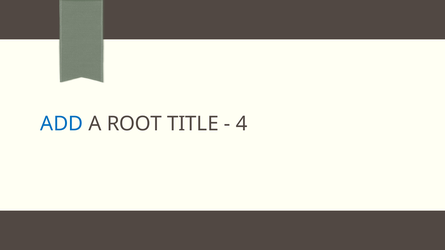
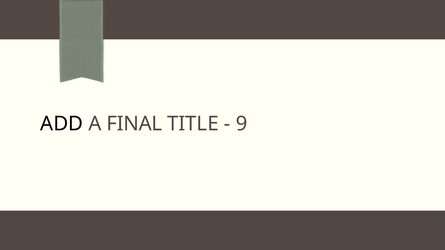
ADD colour: blue -> black
ROOT: ROOT -> FINAL
4: 4 -> 9
